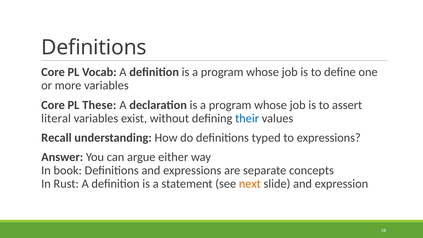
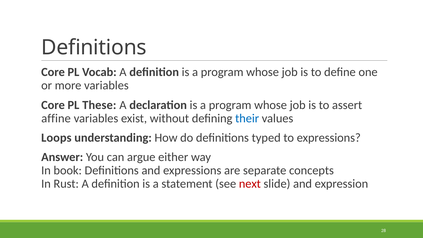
literal: literal -> affine
Recall: Recall -> Loops
next colour: orange -> red
